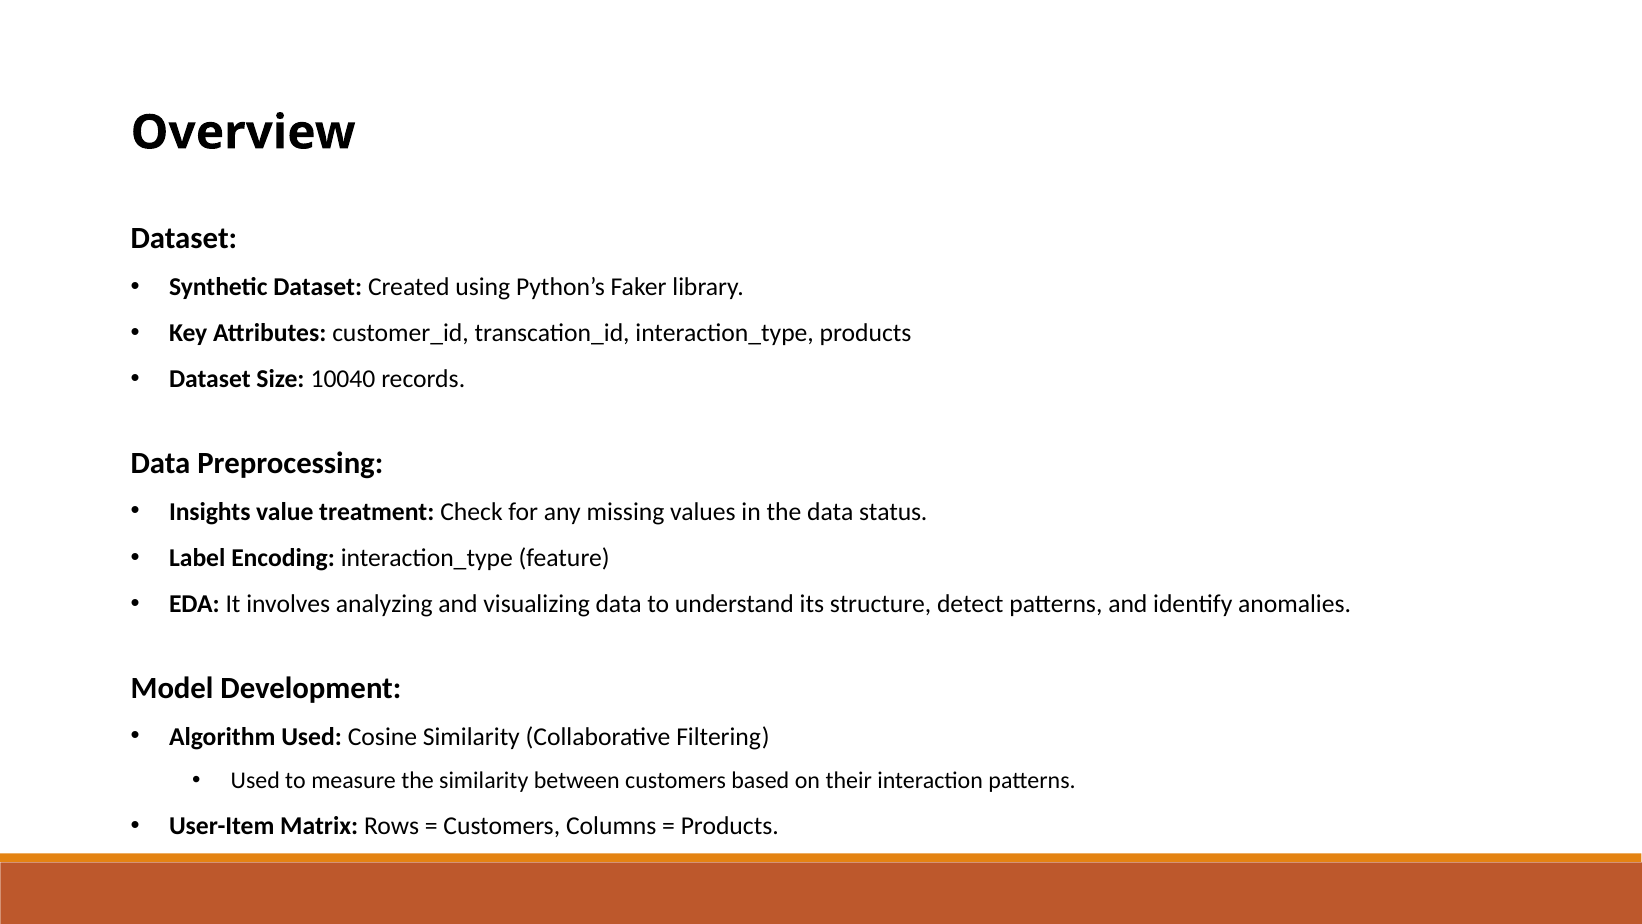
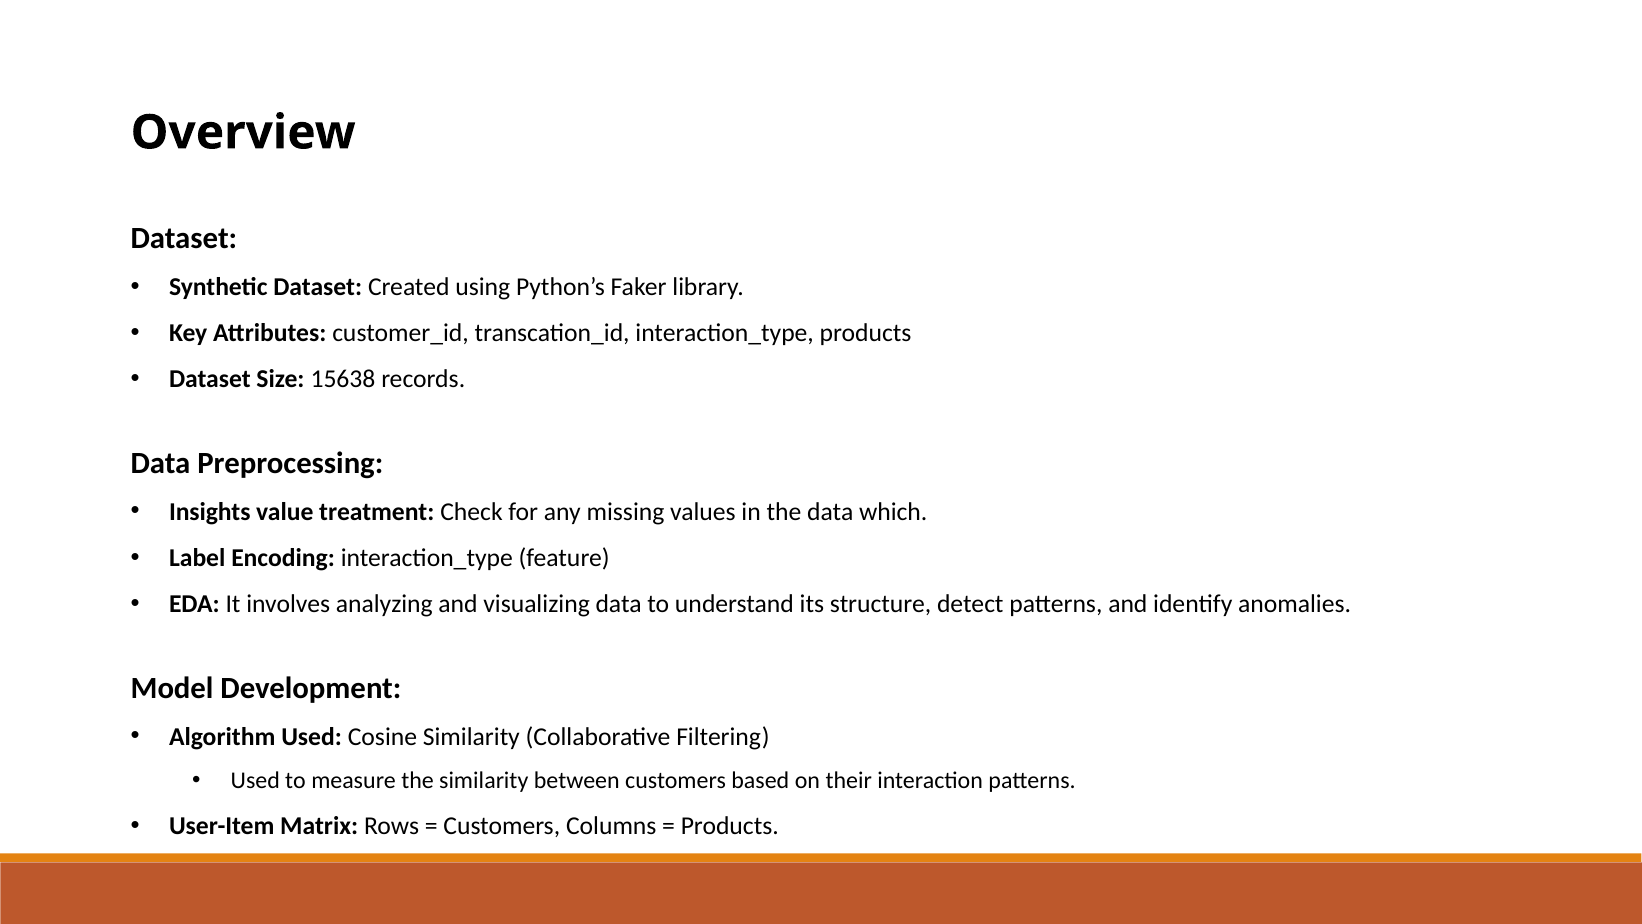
10040: 10040 -> 15638
status: status -> which
